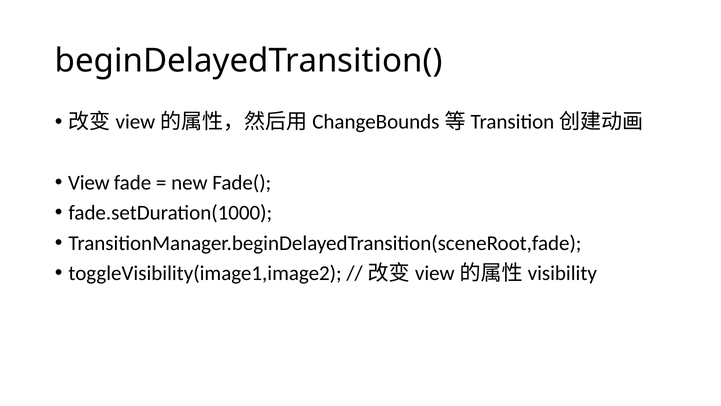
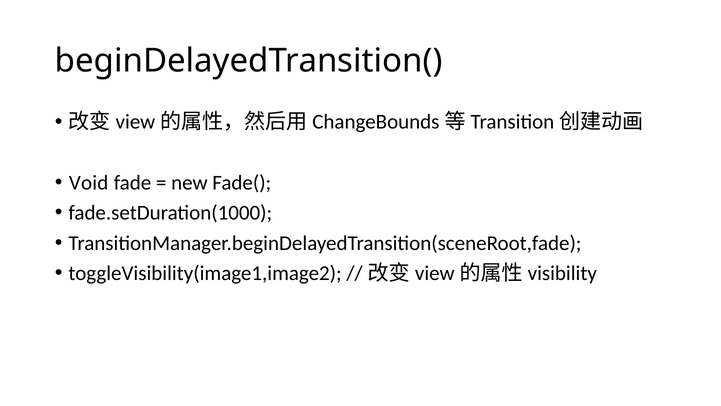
View: View -> Void
